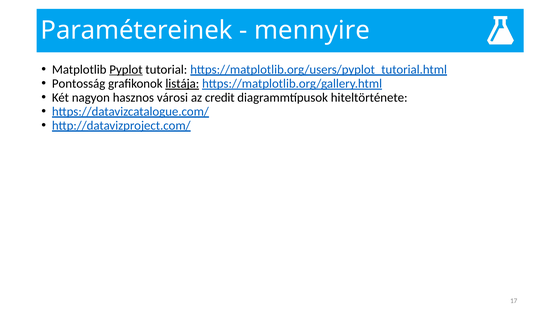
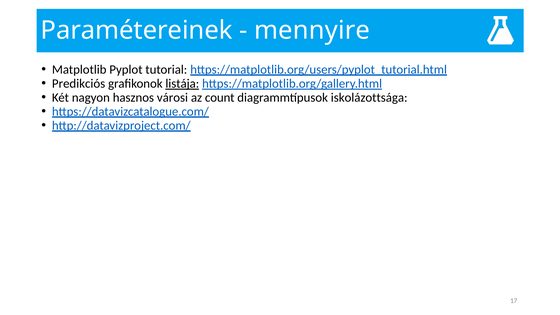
Pyplot underline: present -> none
Pontosság: Pontosság -> Predikciós
credit: credit -> count
hiteltörténete: hiteltörténete -> iskolázottsága
